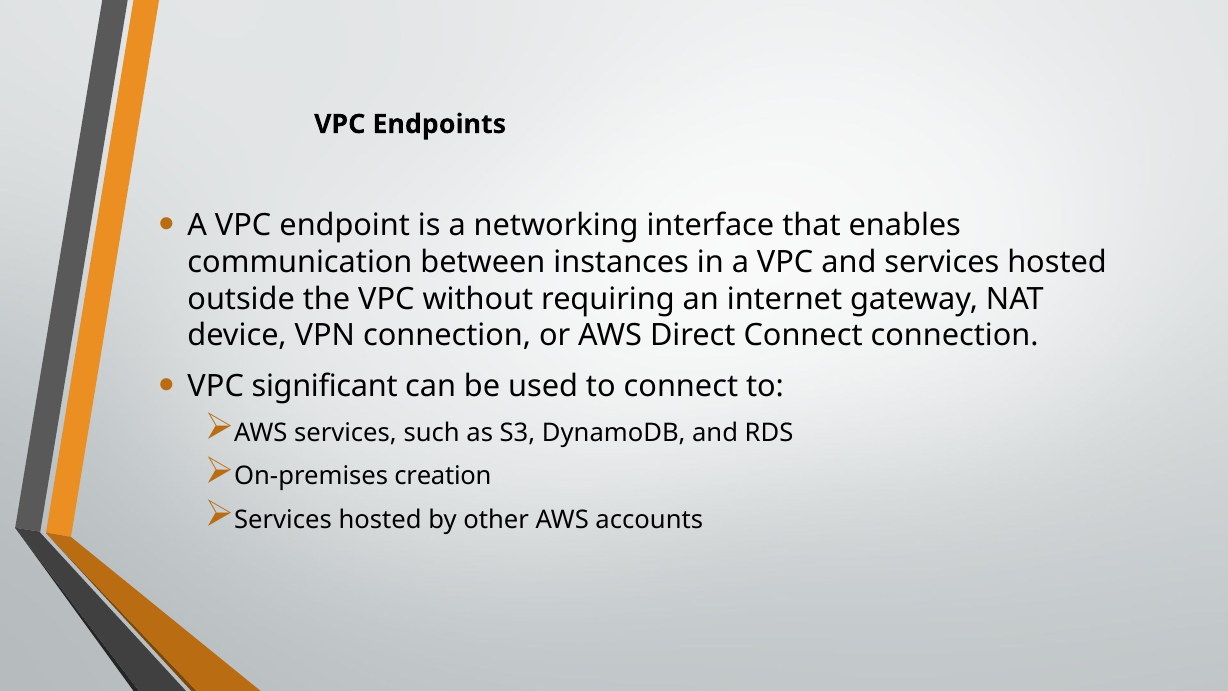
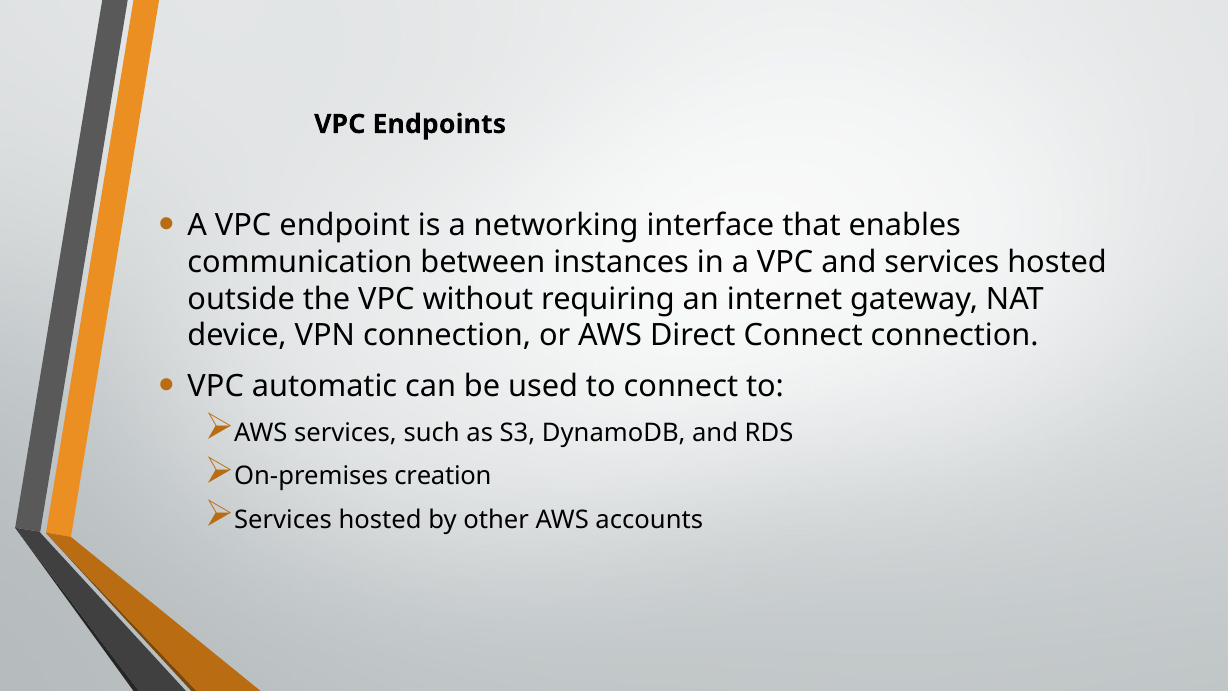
significant: significant -> automatic
